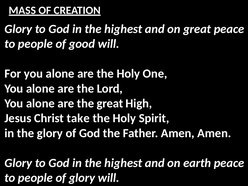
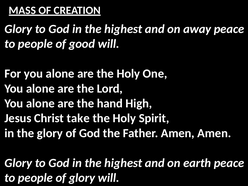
on great: great -> away
the great: great -> hand
